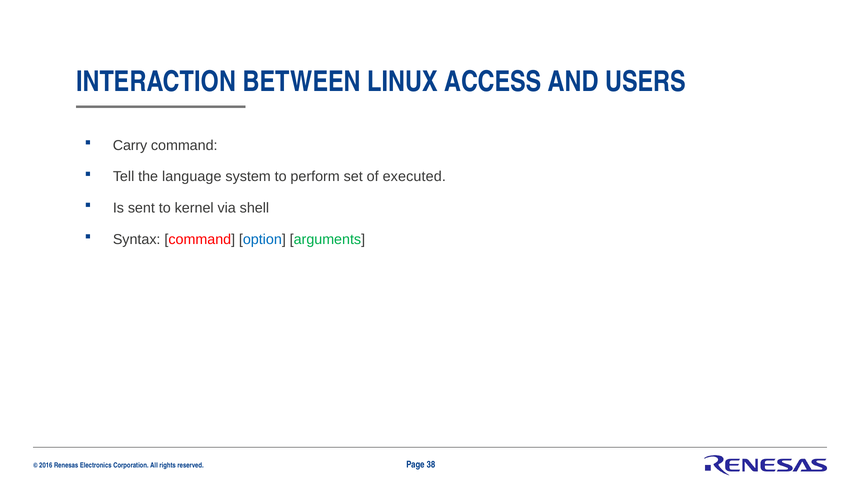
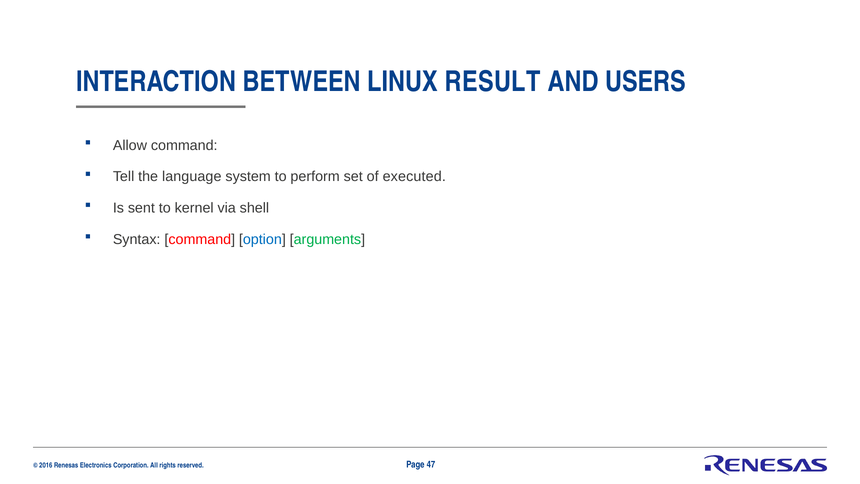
ACCESS: ACCESS -> RESULT
Carry: Carry -> Allow
38: 38 -> 47
